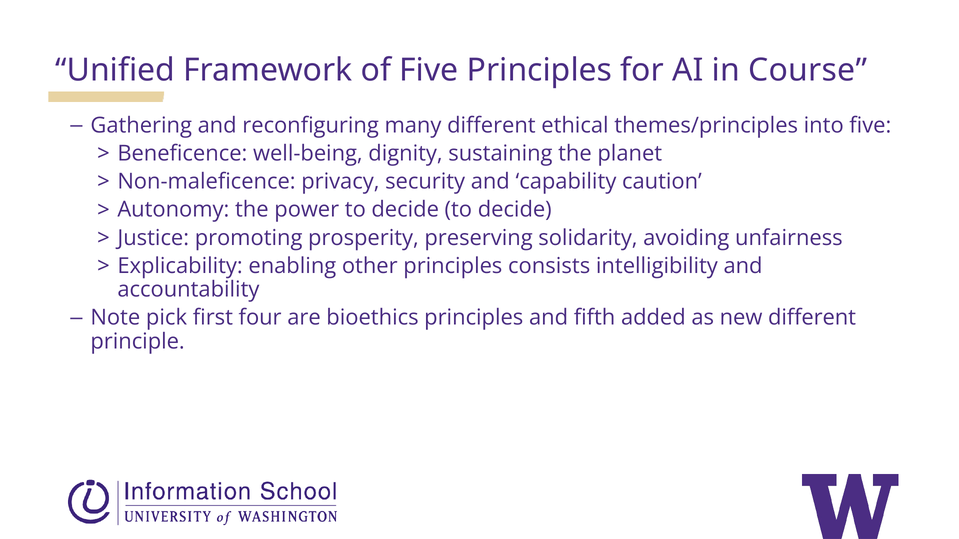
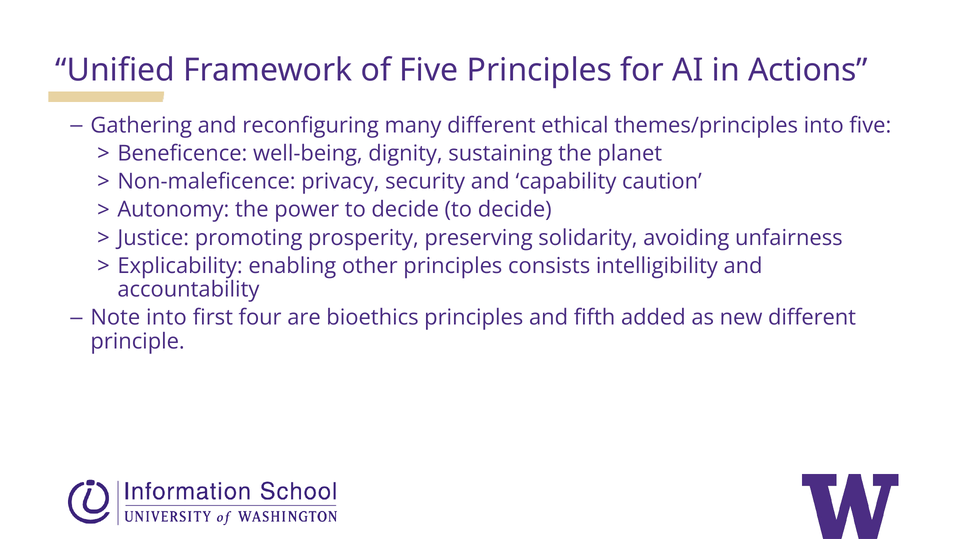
Course: Course -> Actions
Note pick: pick -> into
